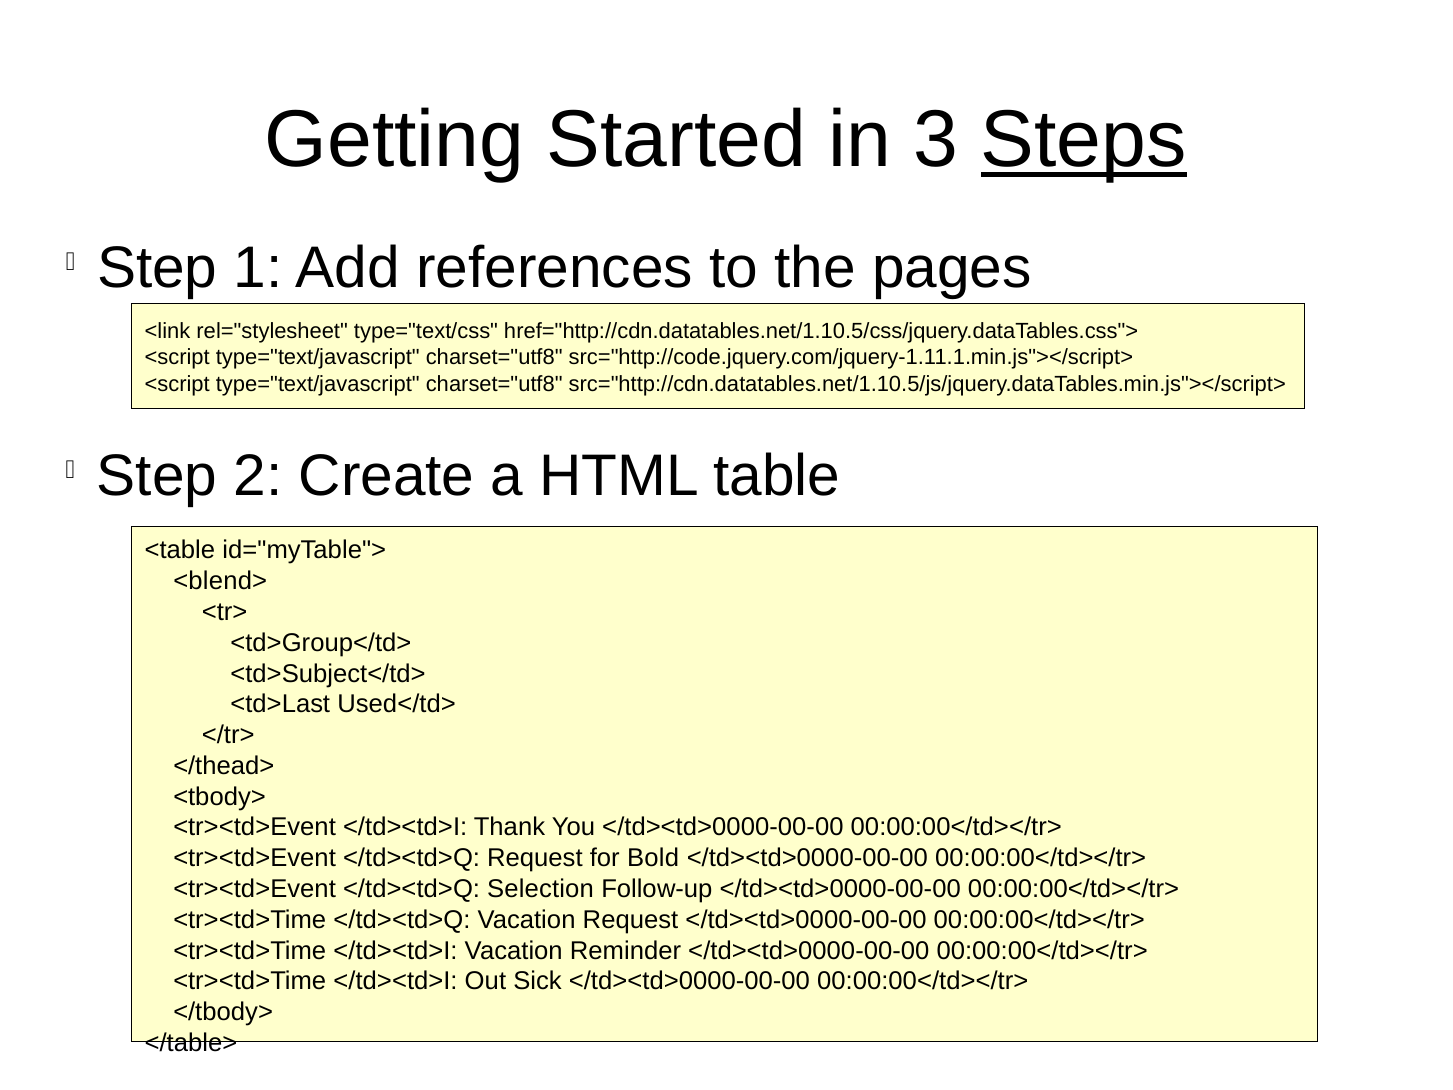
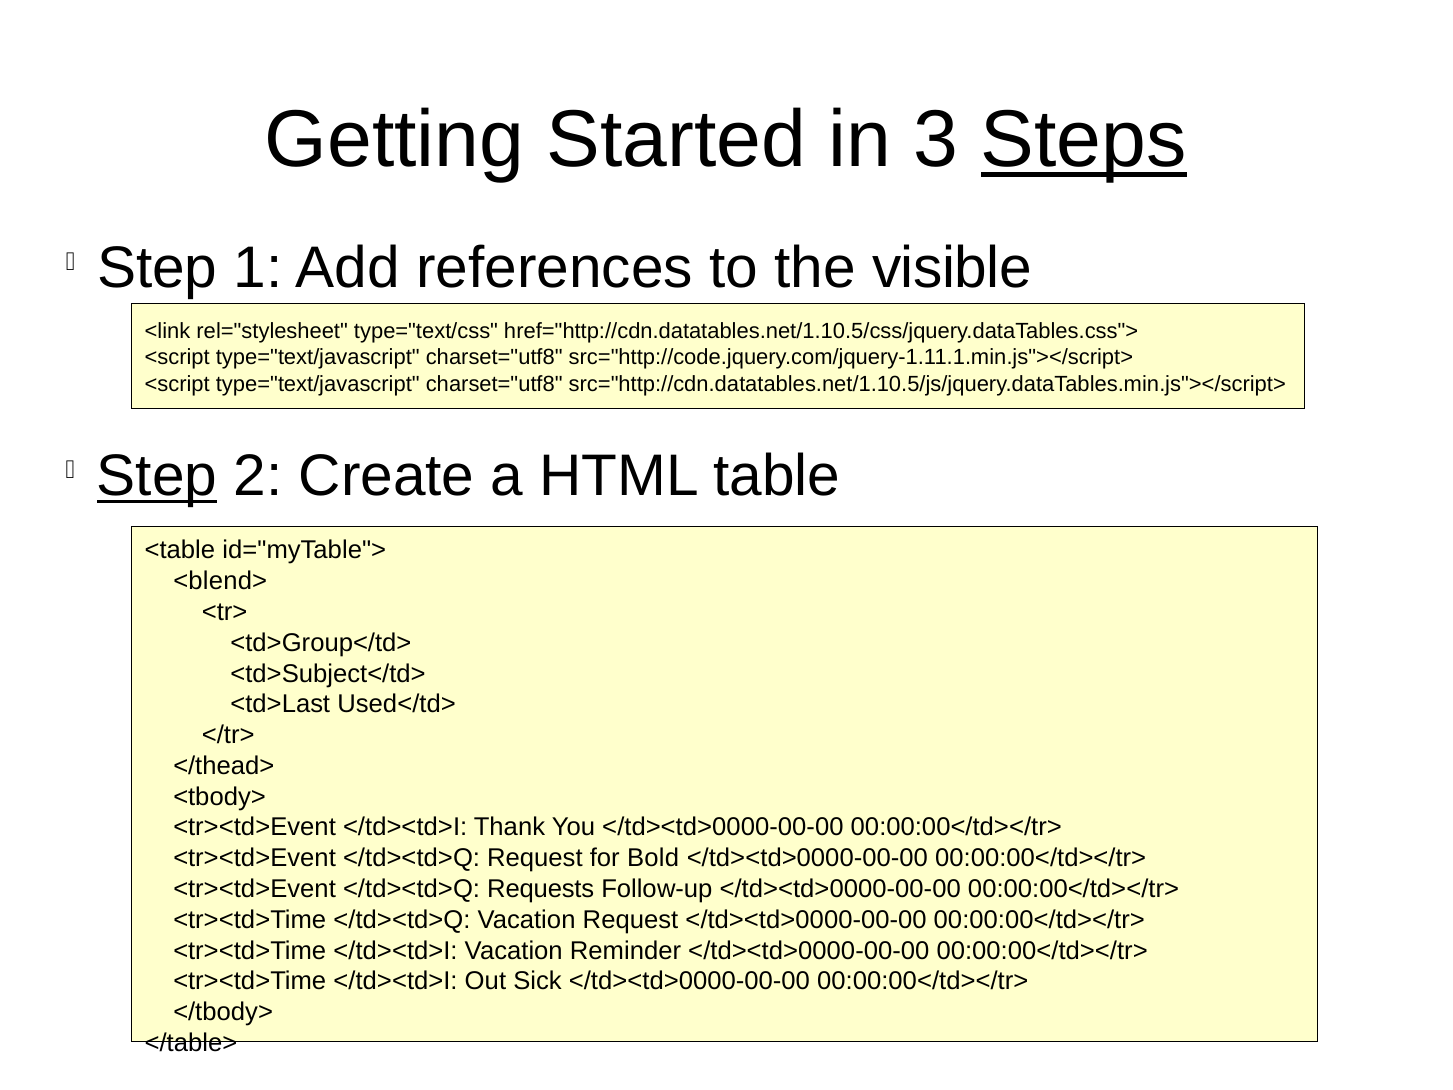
pages: pages -> visible
Step at (157, 476) underline: none -> present
Selection: Selection -> Requests
